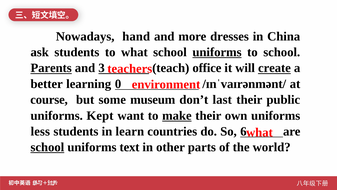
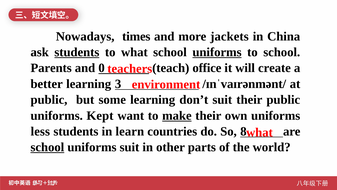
hand: hand -> times
dresses: dresses -> jackets
students at (77, 52) underline: none -> present
Parents underline: present -> none
3: 3 -> 0
create underline: present -> none
0: 0 -> 3
course at (49, 100): course -> public
some museum: museum -> learning
don’t last: last -> suit
6: 6 -> 8
uniforms text: text -> suit
